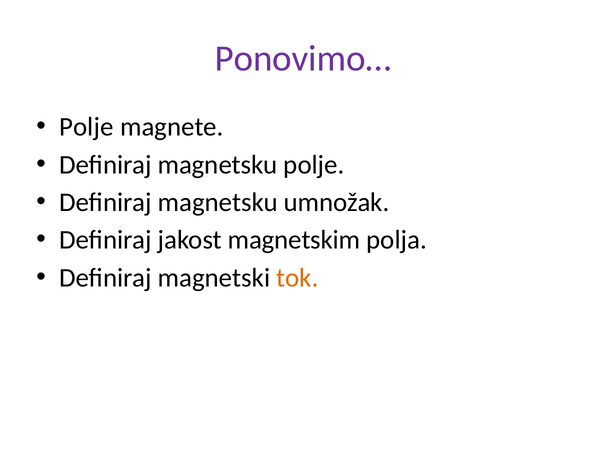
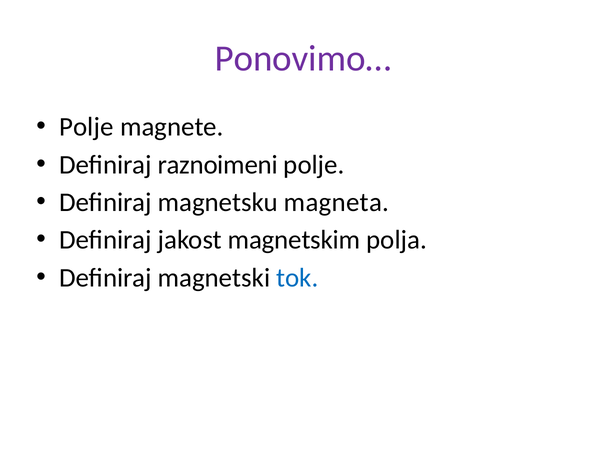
magnetsku at (218, 165): magnetsku -> raznoimeni
umnožak: umnožak -> magneta
tok colour: orange -> blue
